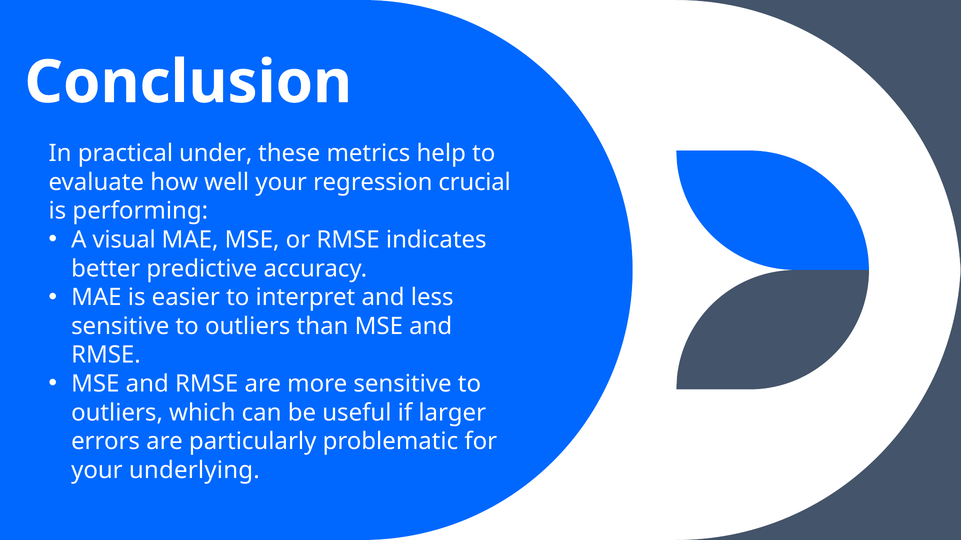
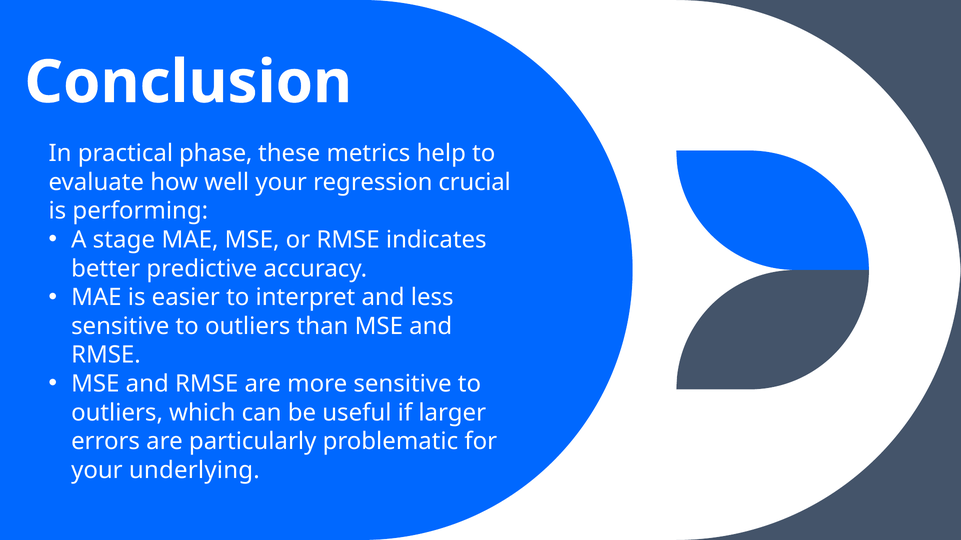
under: under -> phase
visual: visual -> stage
